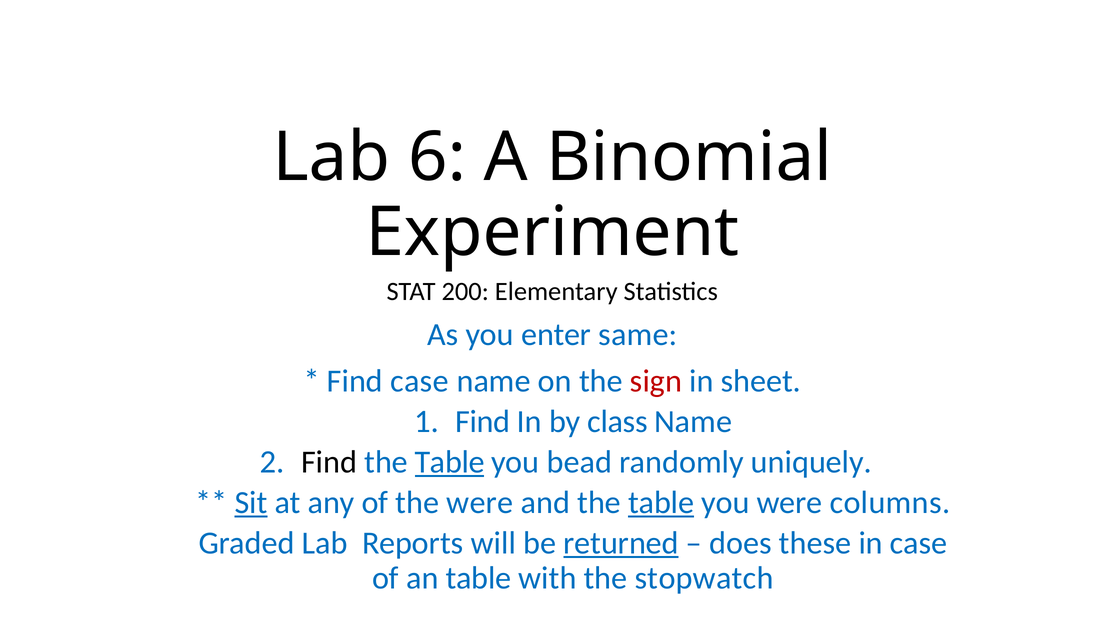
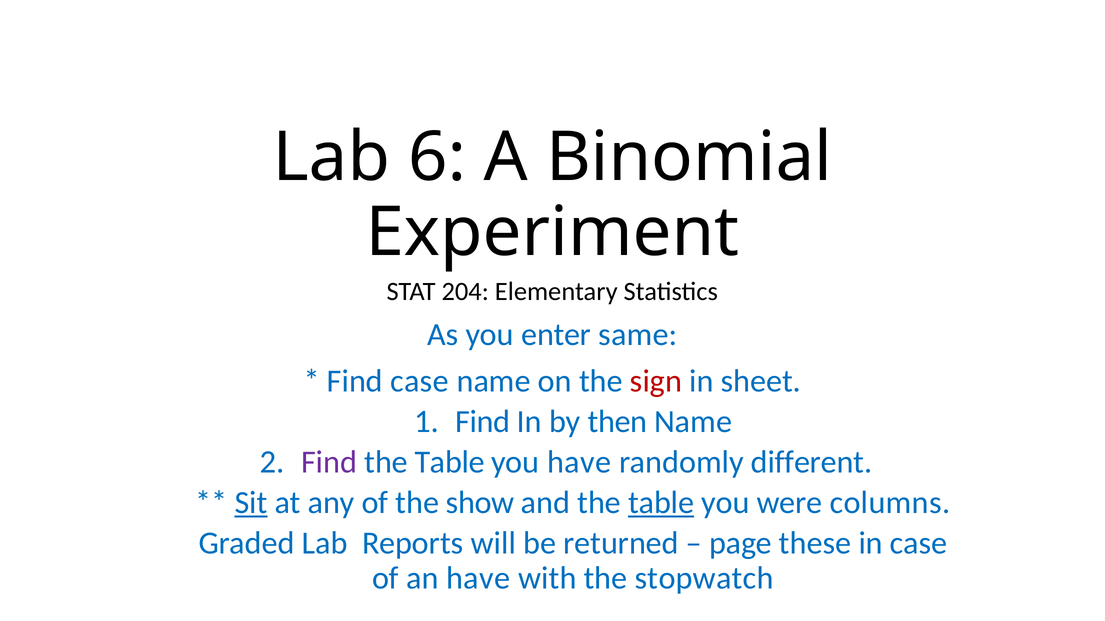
200: 200 -> 204
class: class -> then
Find at (329, 463) colour: black -> purple
Table at (450, 463) underline: present -> none
you bead: bead -> have
uniquely: uniquely -> different
the were: were -> show
returned underline: present -> none
does: does -> page
an table: table -> have
